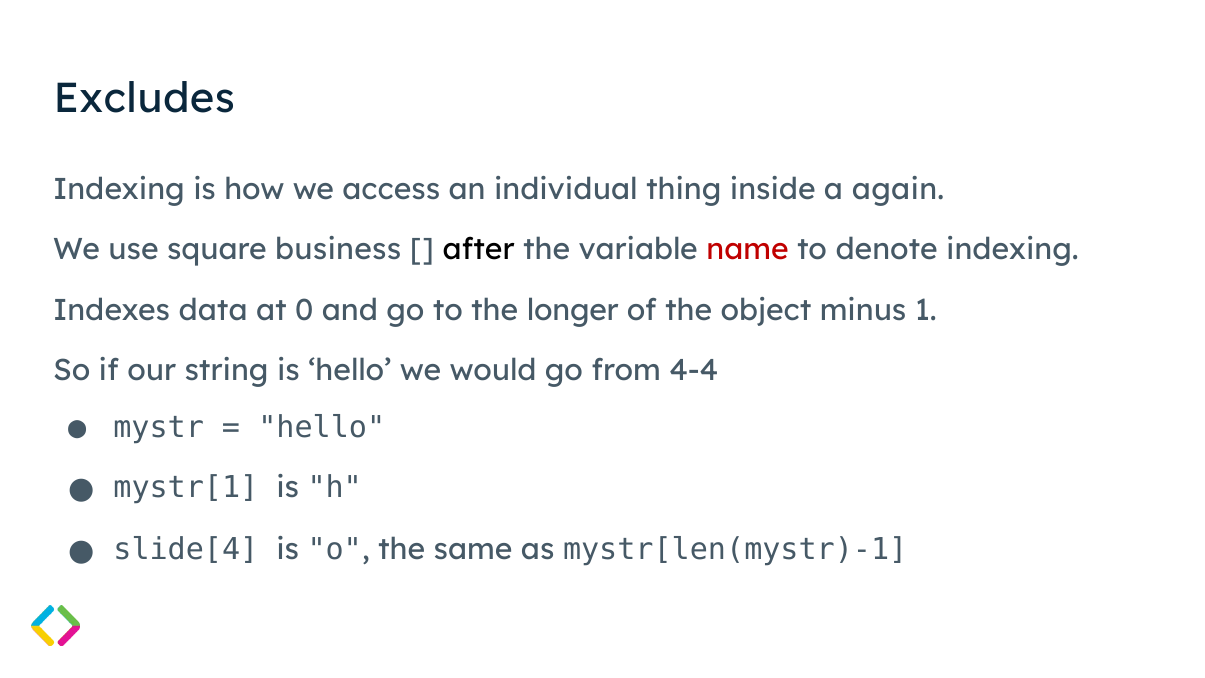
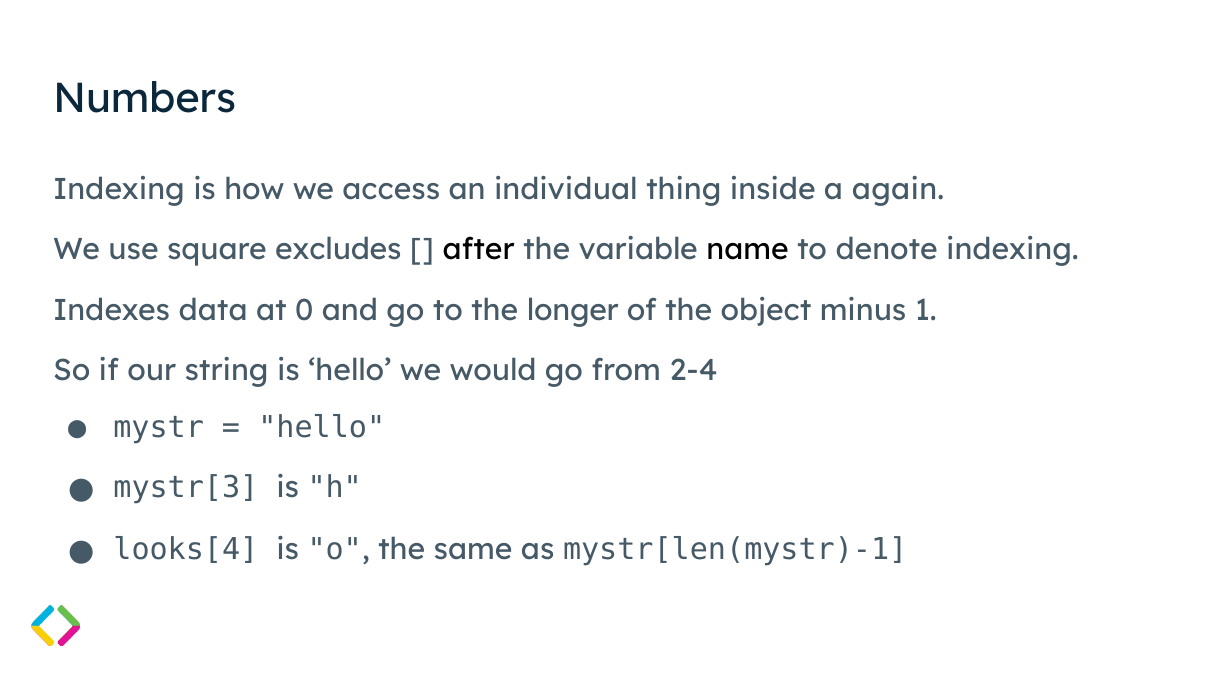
Excludes: Excludes -> Numbers
business: business -> excludes
name colour: red -> black
4-4: 4-4 -> 2-4
mystr[1: mystr[1 -> mystr[3
slide[4: slide[4 -> looks[4
